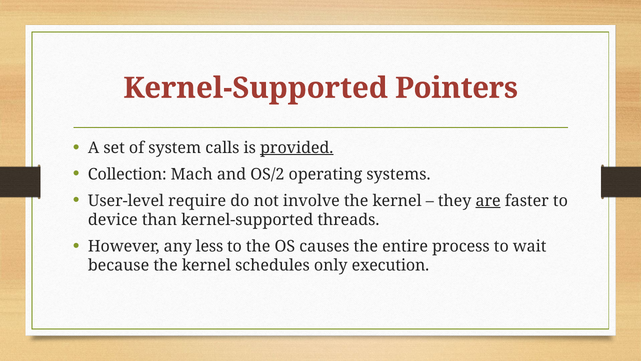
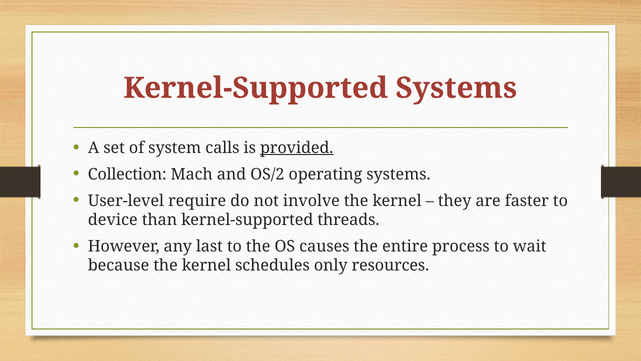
Kernel-Supported Pointers: Pointers -> Systems
are underline: present -> none
less: less -> last
execution: execution -> resources
